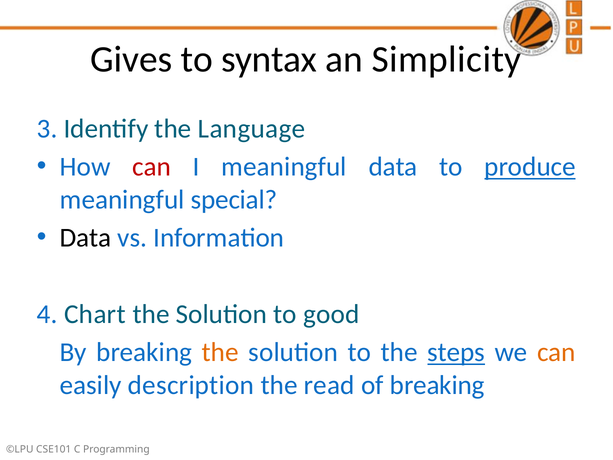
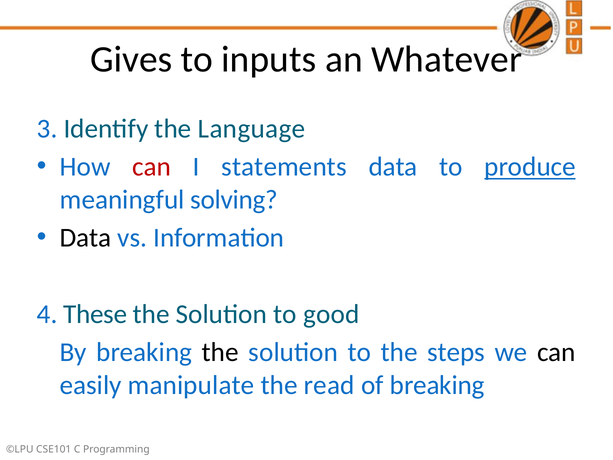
syntax: syntax -> inputs
Simplicity: Simplicity -> Whatever
I meaningful: meaningful -> statements
special: special -> solving
Chart: Chart -> These
the at (220, 352) colour: orange -> black
steps underline: present -> none
can at (556, 352) colour: orange -> black
description: description -> manipulate
